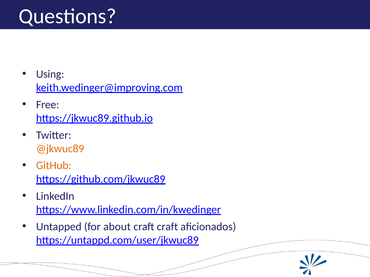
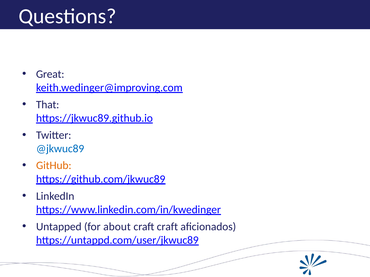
Using: Using -> Great
Free: Free -> That
@jkwuc89 colour: orange -> blue
